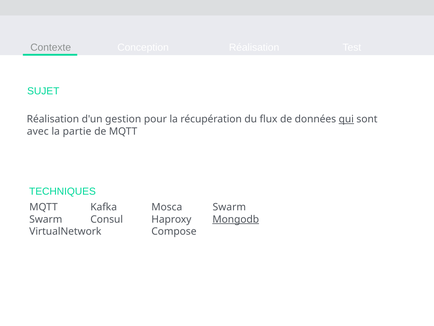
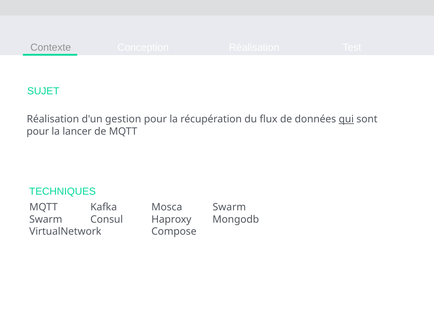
avec at (38, 131): avec -> pour
partie: partie -> lancer
Mongodb underline: present -> none
